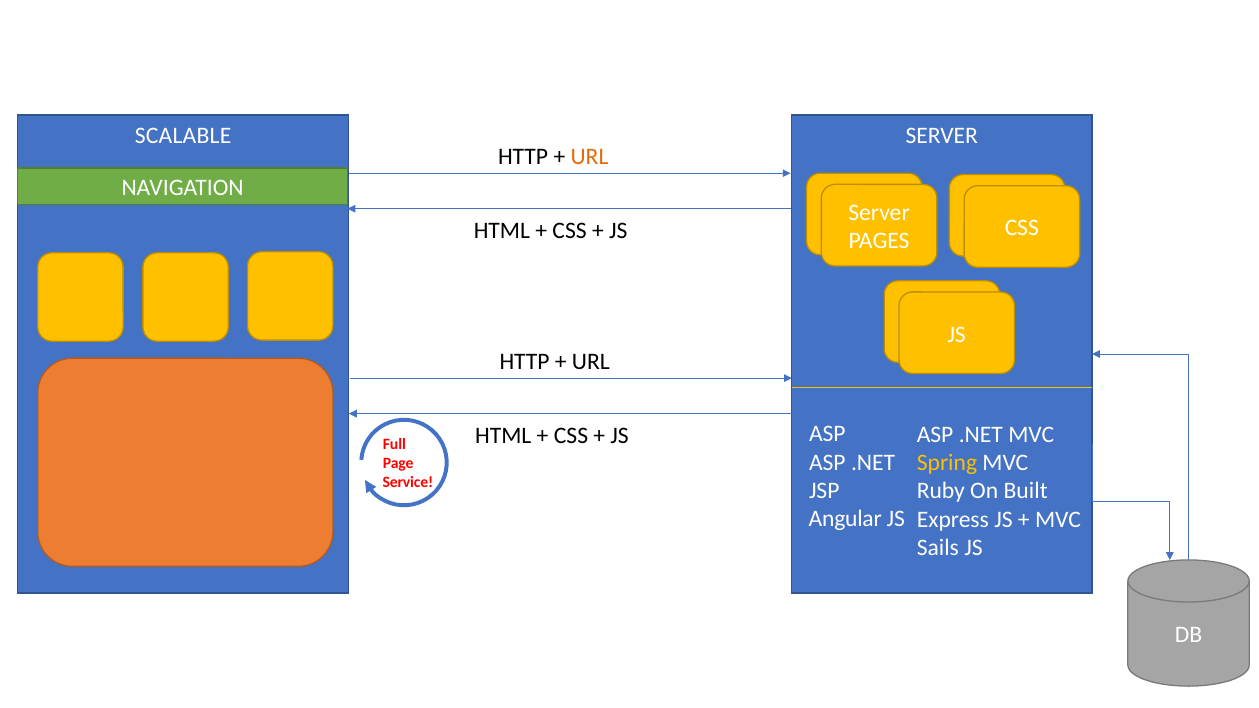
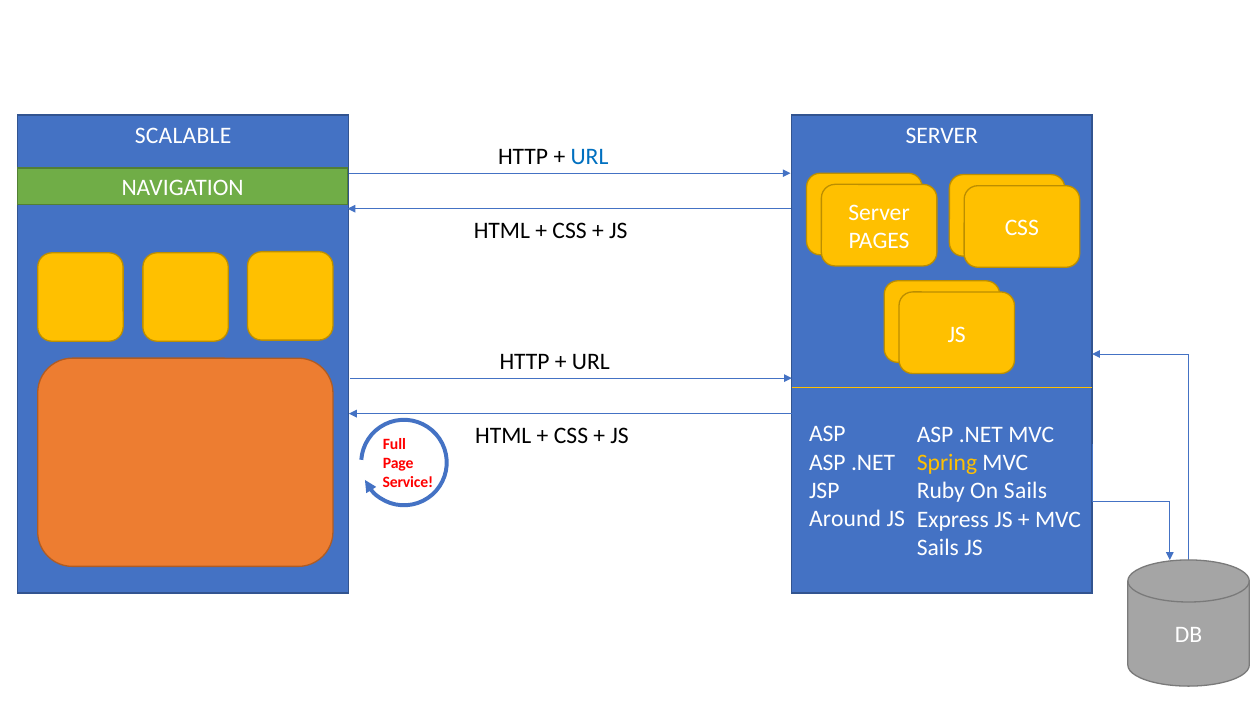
URL at (590, 157) colour: orange -> blue
On Built: Built -> Sails
Angular: Angular -> Around
